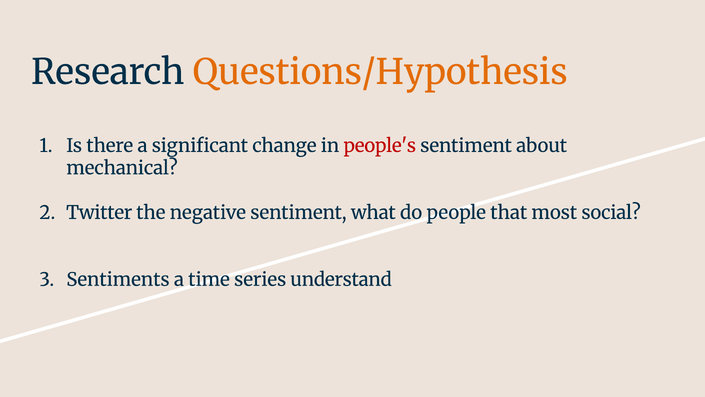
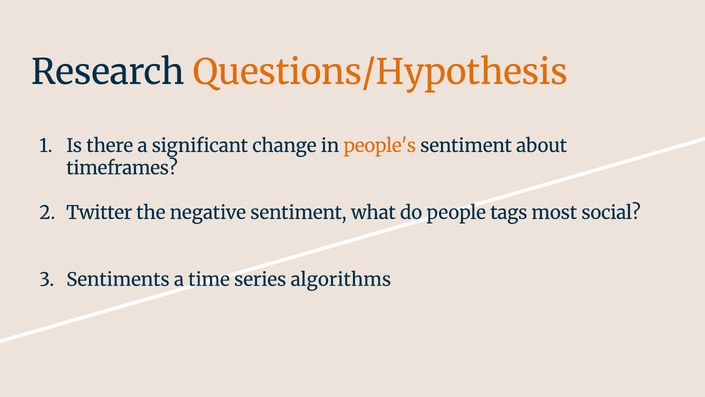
people's colour: red -> orange
mechanical: mechanical -> timeframes
that: that -> tags
understand: understand -> algorithms
